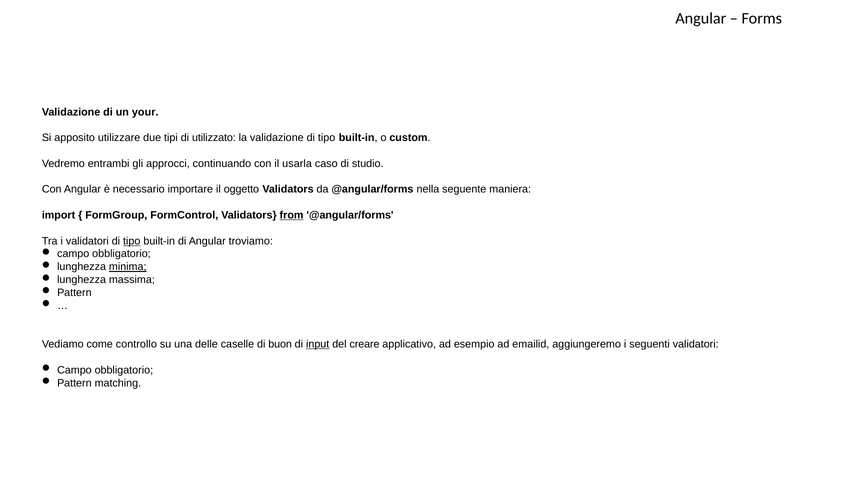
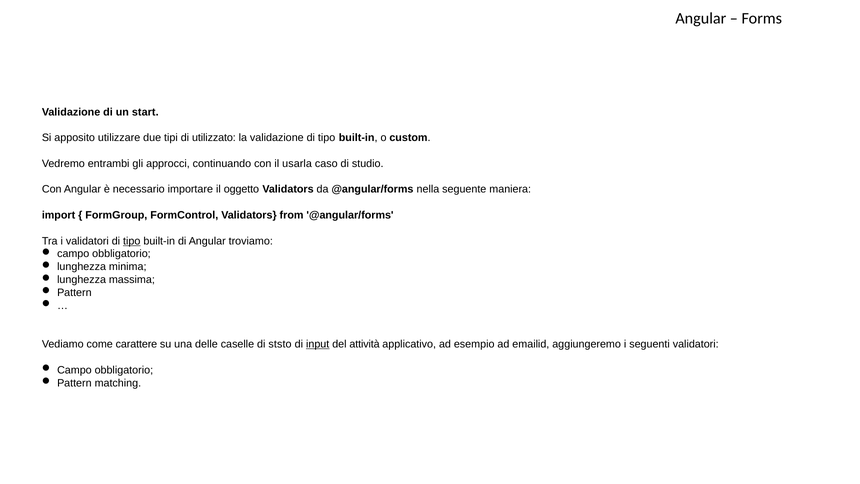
your: your -> start
from underline: present -> none
minima underline: present -> none
controllo: controllo -> carattere
buon: buon -> ststo
creare: creare -> attività
